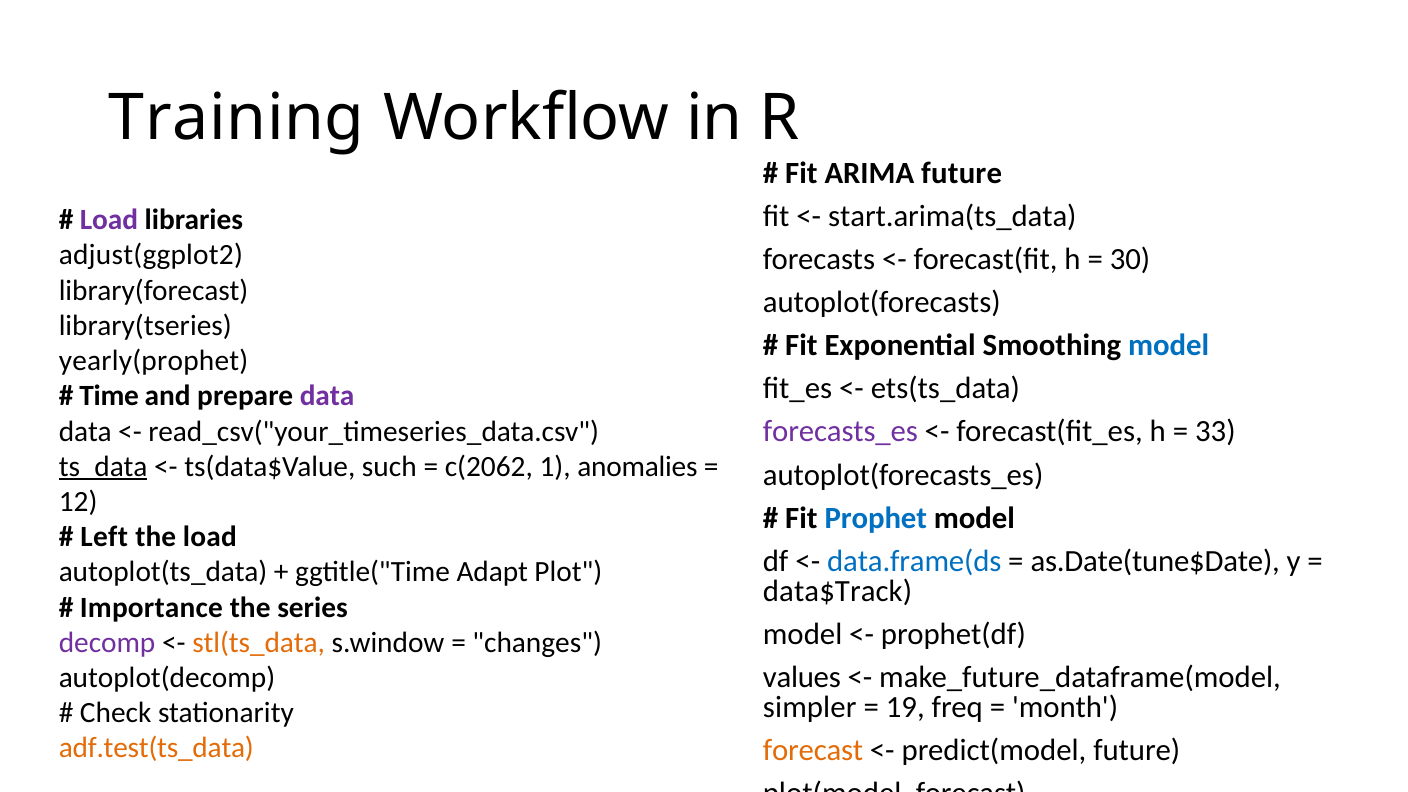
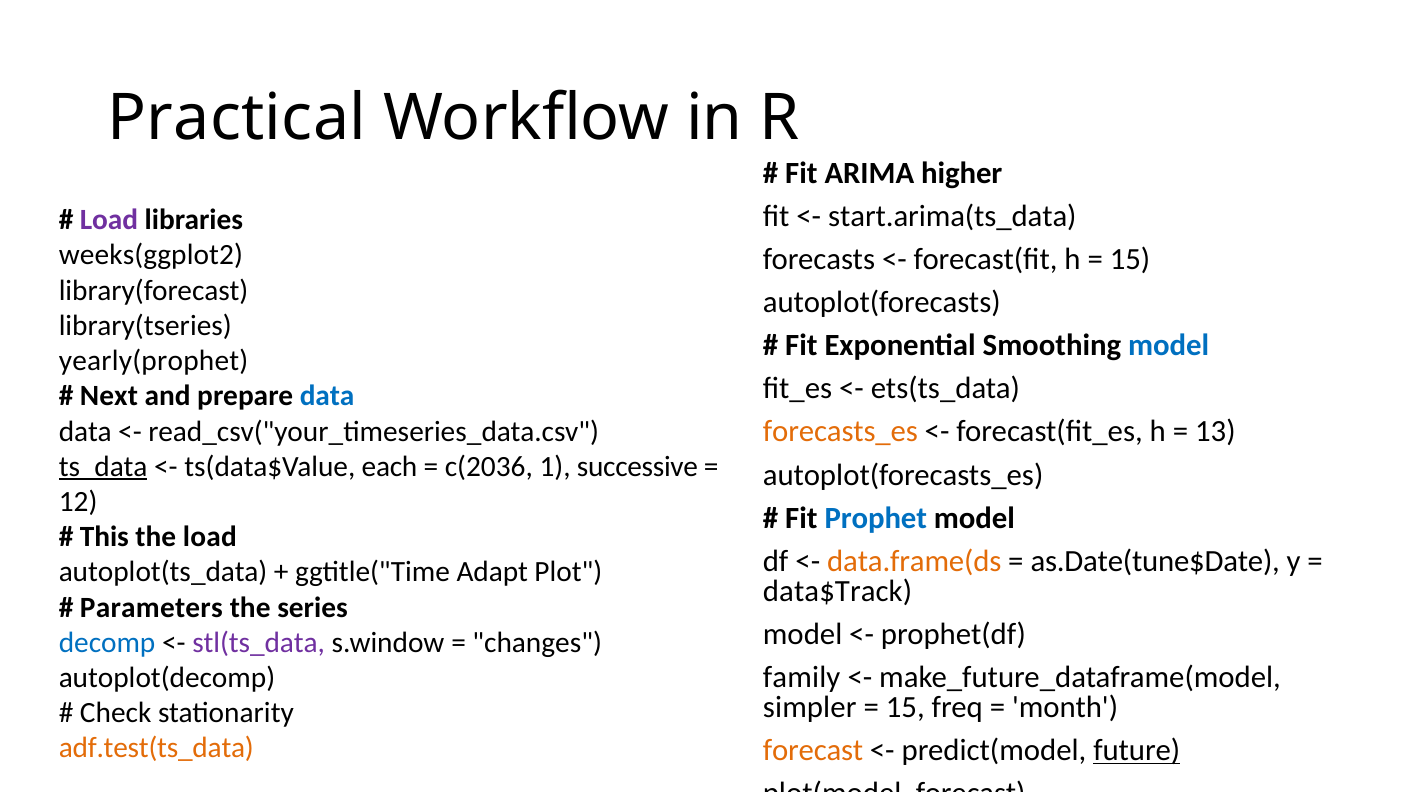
Training: Training -> Practical
ARIMA future: future -> higher
adjust(ggplot2: adjust(ggplot2 -> weeks(ggplot2
30 at (1130, 259): 30 -> 15
Time: Time -> Next
data at (327, 396) colour: purple -> blue
forecasts_es colour: purple -> orange
33: 33 -> 13
such: such -> each
c(2062: c(2062 -> c(2036
anomalies: anomalies -> successive
Left: Left -> This
data.frame(ds colour: blue -> orange
Importance: Importance -> Parameters
decomp colour: purple -> blue
stl(ts_data colour: orange -> purple
values: values -> family
19 at (905, 707): 19 -> 15
future at (1137, 750) underline: none -> present
